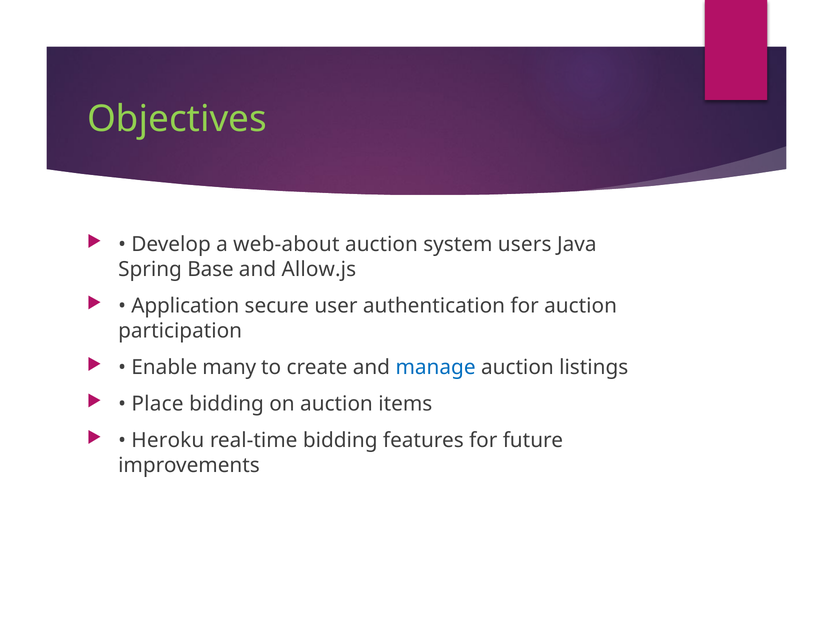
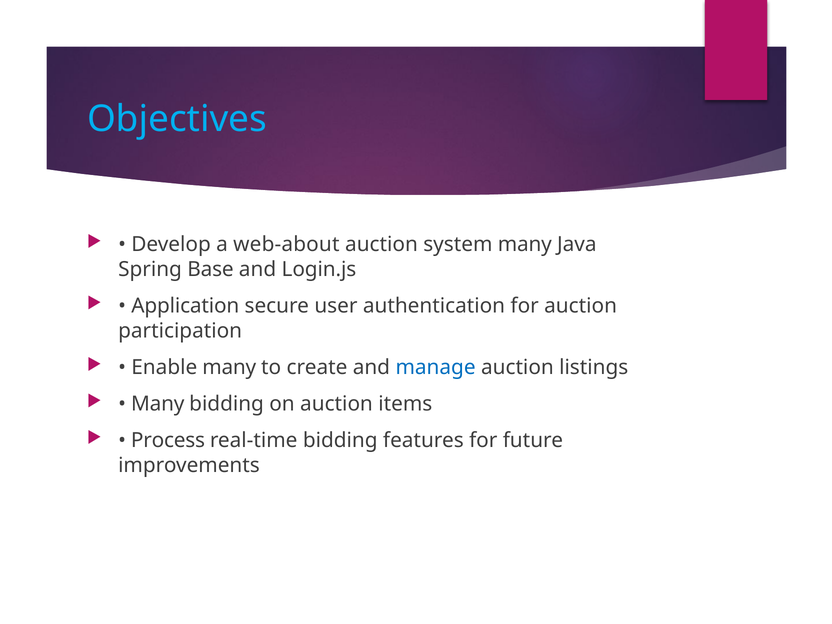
Objectives colour: light green -> light blue
system users: users -> many
Allow.js: Allow.js -> Login.js
Place at (157, 404): Place -> Many
Heroku: Heroku -> Process
